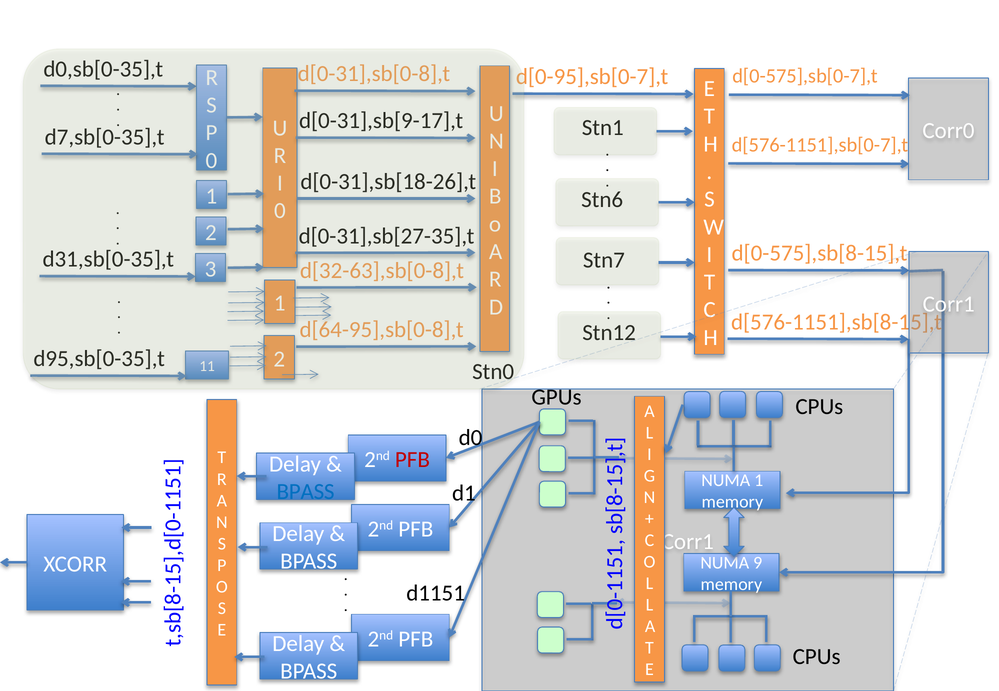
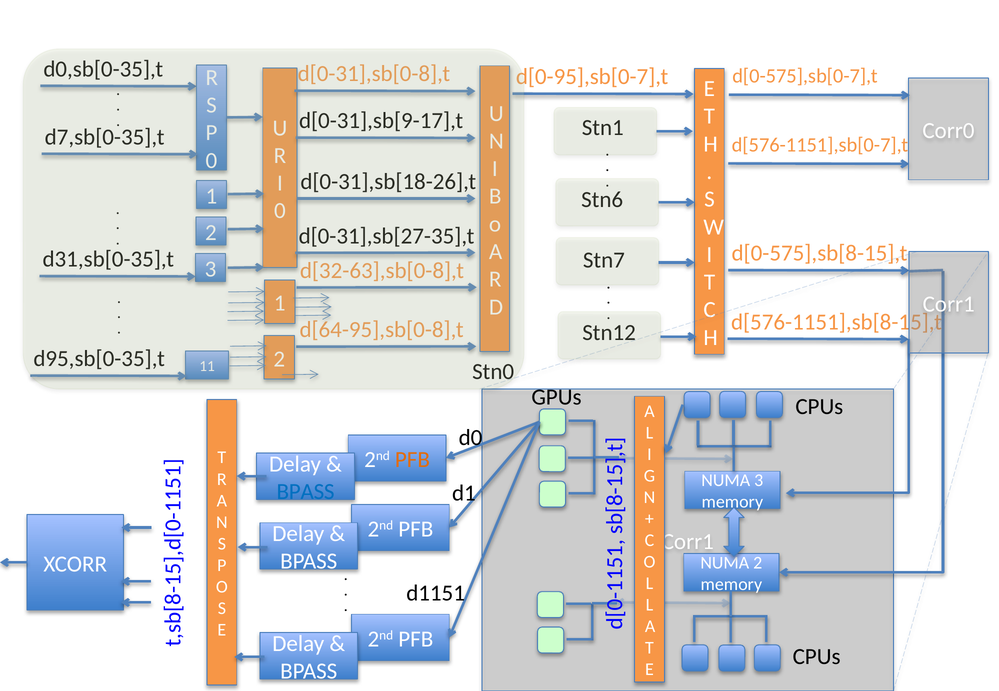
PFB at (412, 460) colour: red -> orange
NUMA 1: 1 -> 3
9 at (758, 563): 9 -> 2
